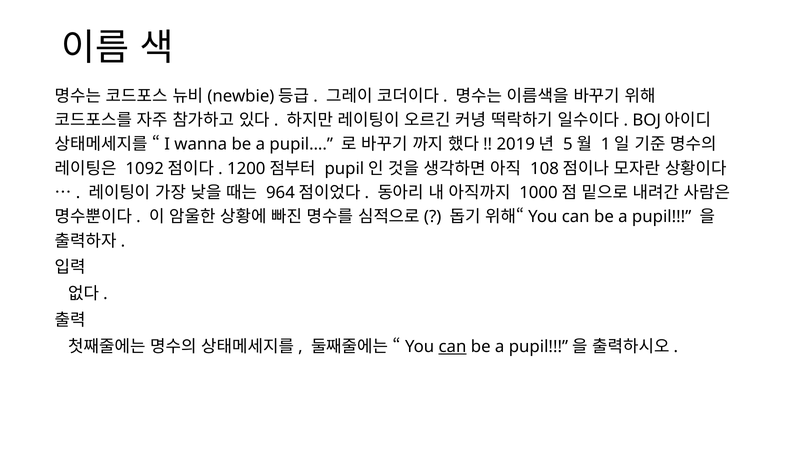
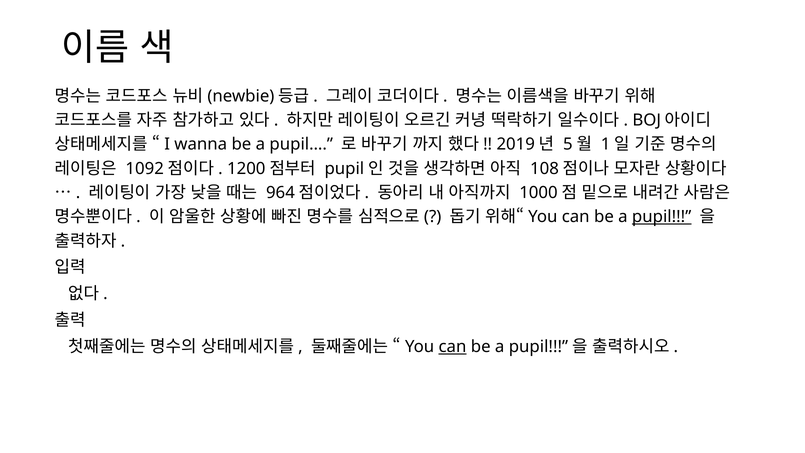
pupil at (662, 217) underline: none -> present
